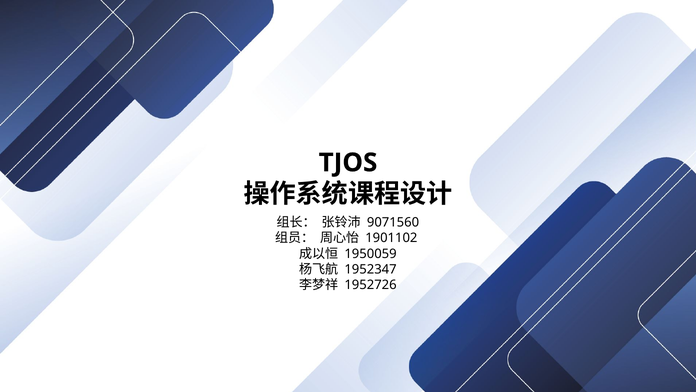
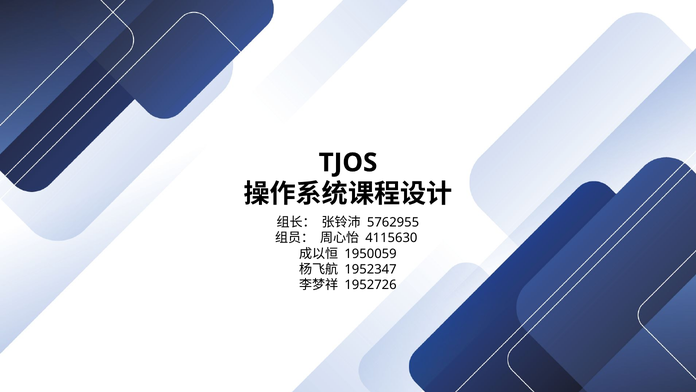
9071560: 9071560 -> 5762955
1901102: 1901102 -> 4115630
